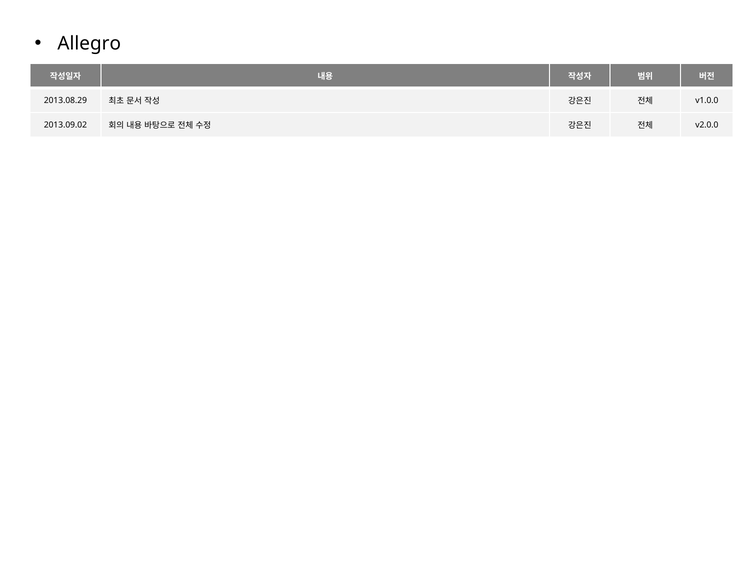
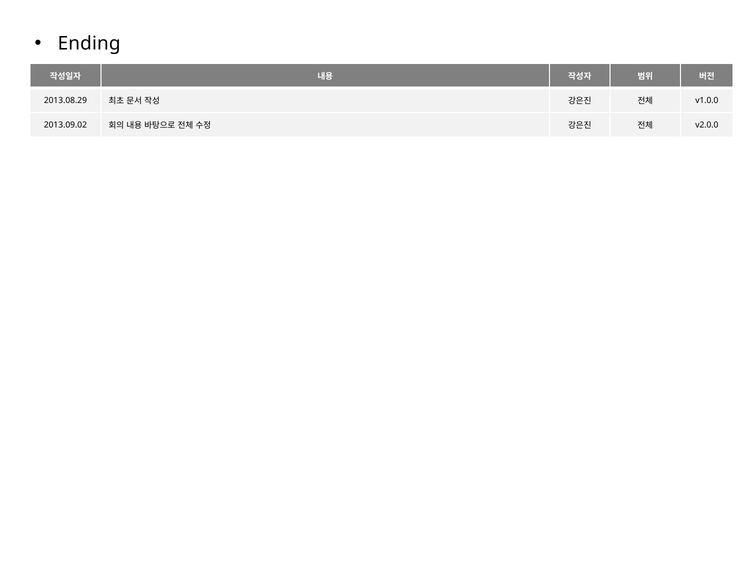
Allegro: Allegro -> Ending
